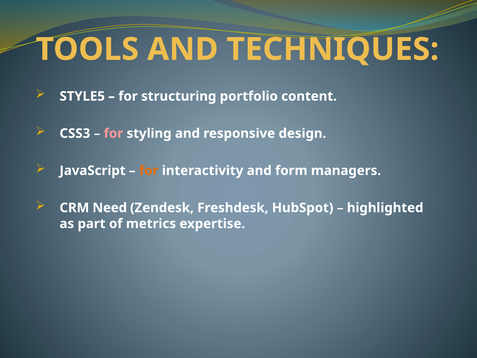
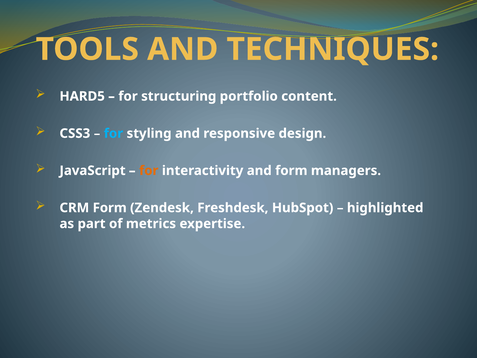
STYLE5: STYLE5 -> HARD5
for at (113, 133) colour: pink -> light blue
CRM Need: Need -> Form
